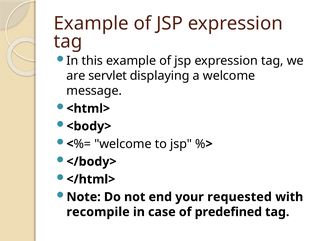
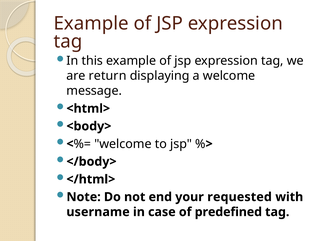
servlet: servlet -> return
recompile: recompile -> username
